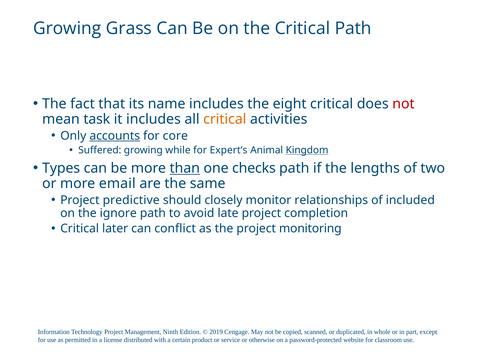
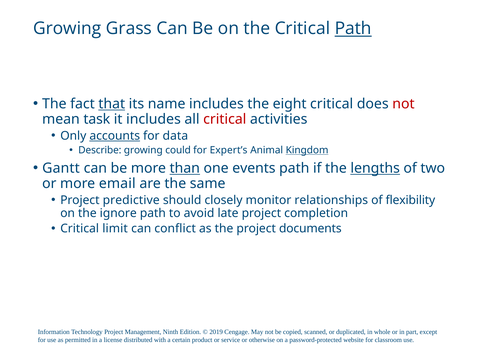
Path at (353, 29) underline: none -> present
that underline: none -> present
critical at (225, 119) colour: orange -> red
core: core -> data
Suffered: Suffered -> Describe
while: while -> could
Types: Types -> Gantt
checks: checks -> events
lengths underline: none -> present
included: included -> flexibility
later: later -> limit
monitoring: monitoring -> documents
